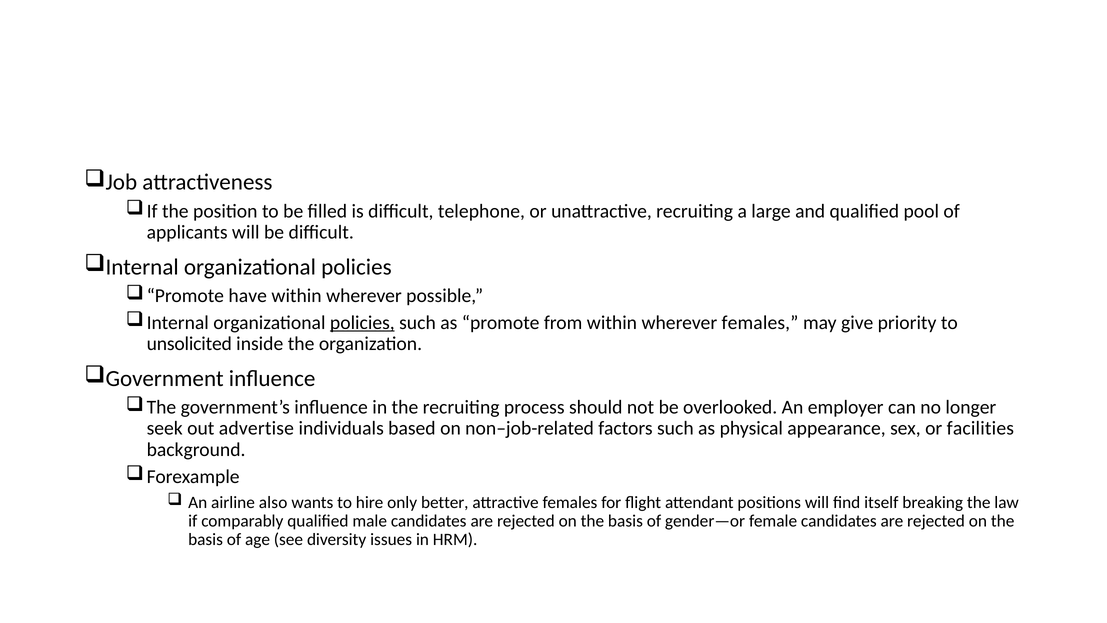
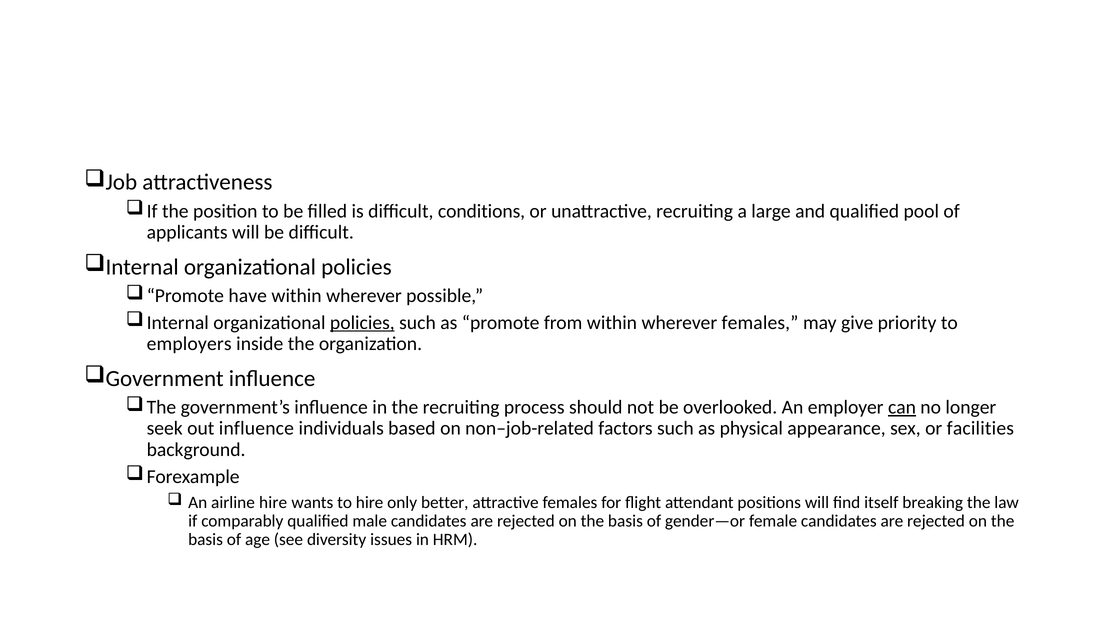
telephone: telephone -> conditions
unsolicited: unsolicited -> employers
can underline: none -> present
out advertise: advertise -> influence
airline also: also -> hire
